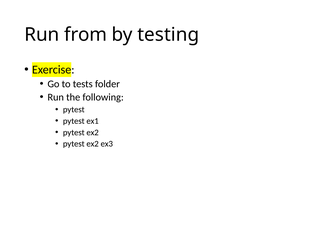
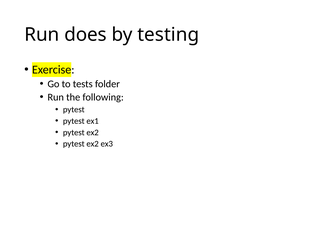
from: from -> does
